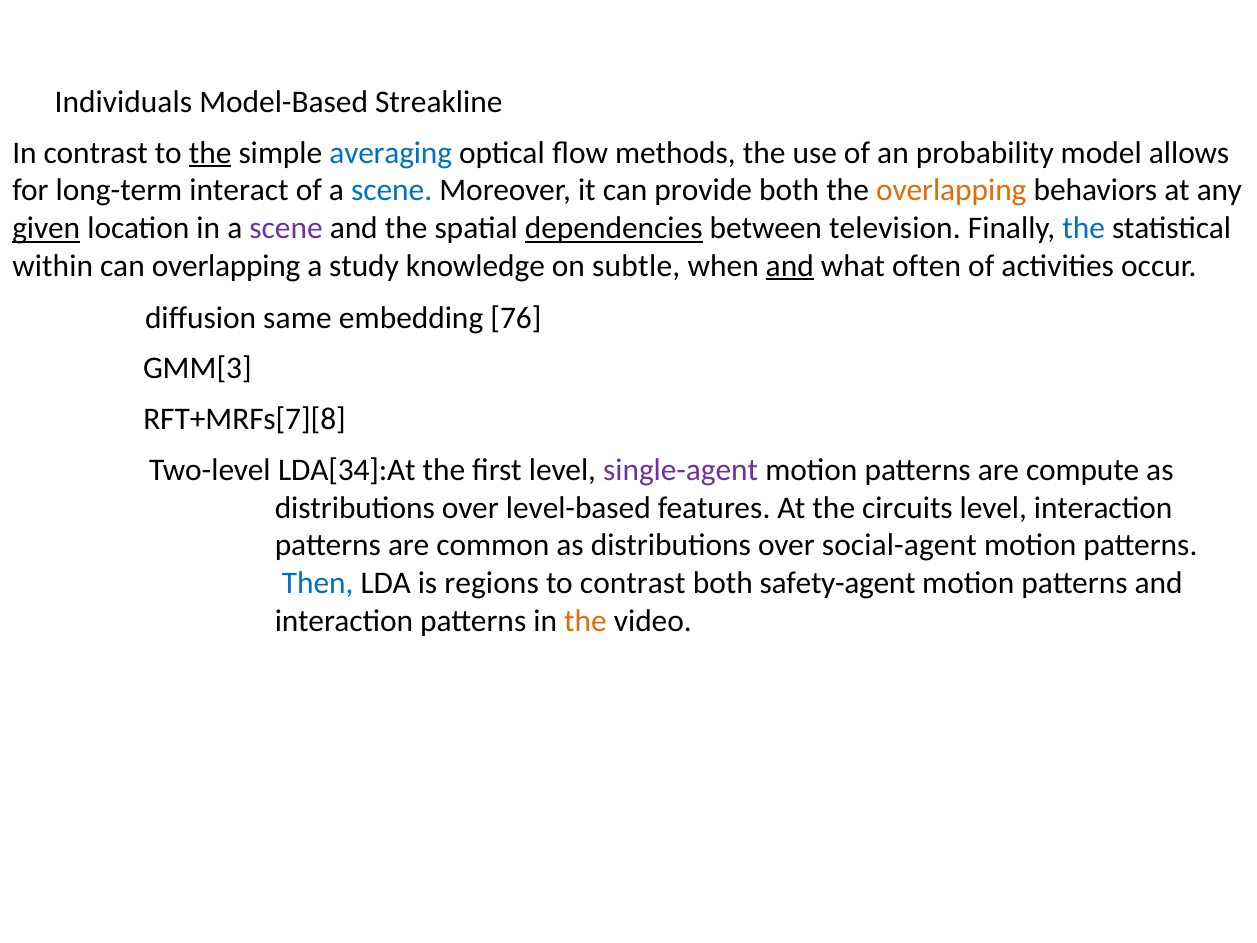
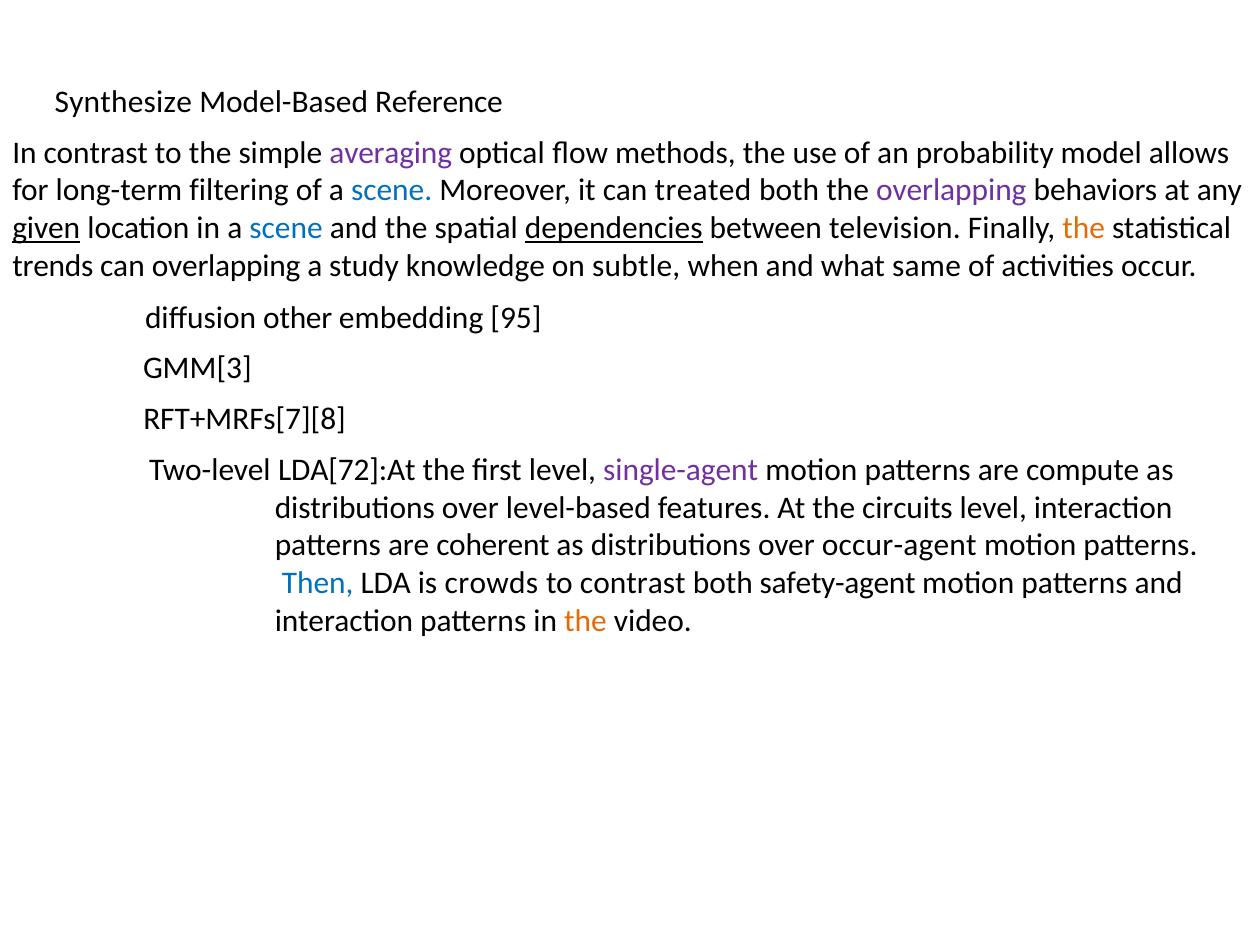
Individuals: Individuals -> Synthesize
Streakline: Streakline -> Reference
the at (210, 153) underline: present -> none
averaging colour: blue -> purple
interact: interact -> filtering
provide: provide -> treated
overlapping at (951, 190) colour: orange -> purple
scene at (286, 228) colour: purple -> blue
the at (1084, 228) colour: blue -> orange
within: within -> trends
and at (790, 266) underline: present -> none
often: often -> same
same: same -> other
76: 76 -> 95
LDA[34]:At: LDA[34]:At -> LDA[72]:At
common: common -> coherent
social-agent: social-agent -> occur-agent
regions: regions -> crowds
